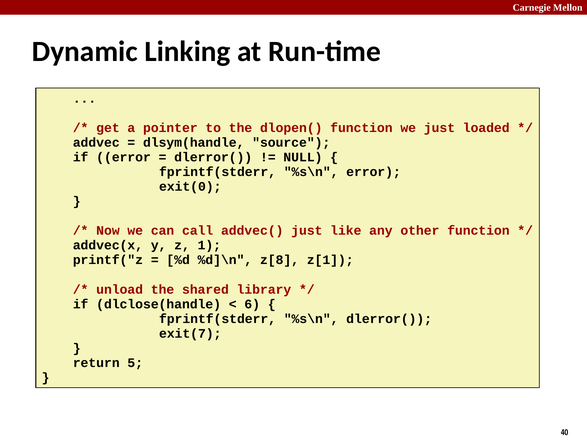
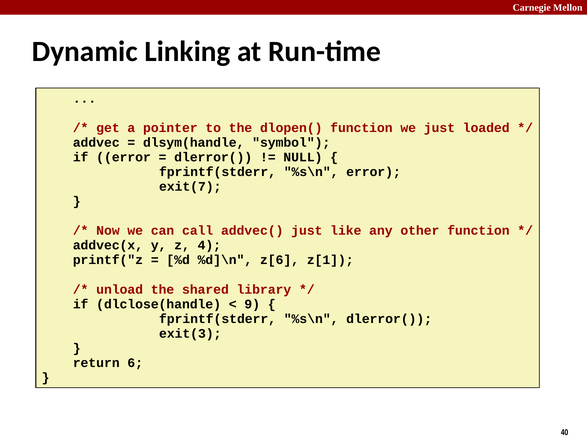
source: source -> symbol
exit(0: exit(0 -> exit(7
1: 1 -> 4
z[8: z[8 -> z[6
6: 6 -> 9
exit(7: exit(7 -> exit(3
5: 5 -> 6
